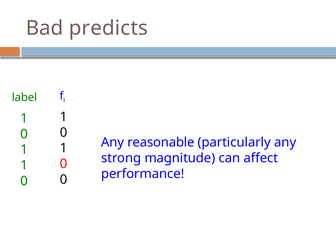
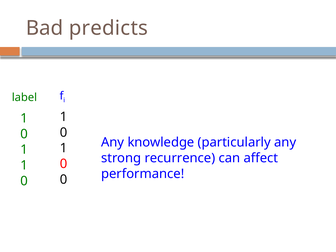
reasonable: reasonable -> knowledge
magnitude: magnitude -> recurrence
